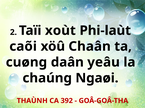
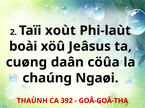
caõi: caõi -> boài
Chaân: Chaân -> Jeâsus
yeâu: yeâu -> cöûa
